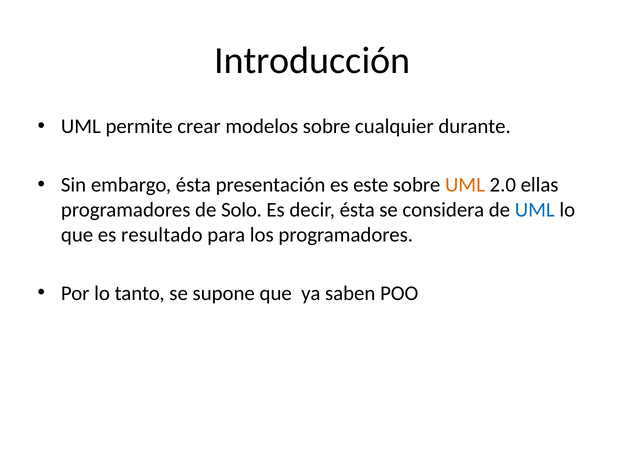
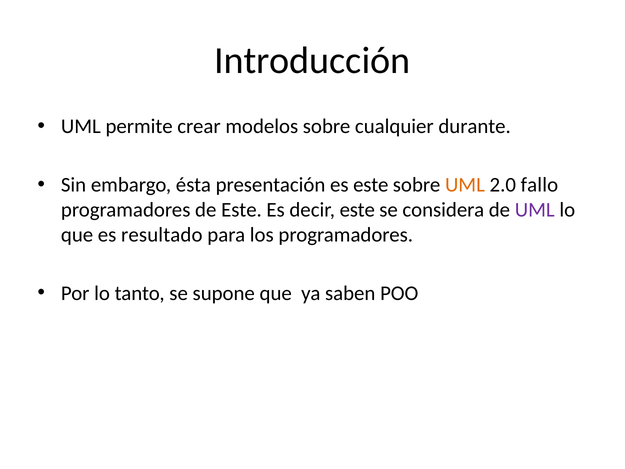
ellas: ellas -> fallo
de Solo: Solo -> Este
decir ésta: ésta -> este
UML at (535, 210) colour: blue -> purple
